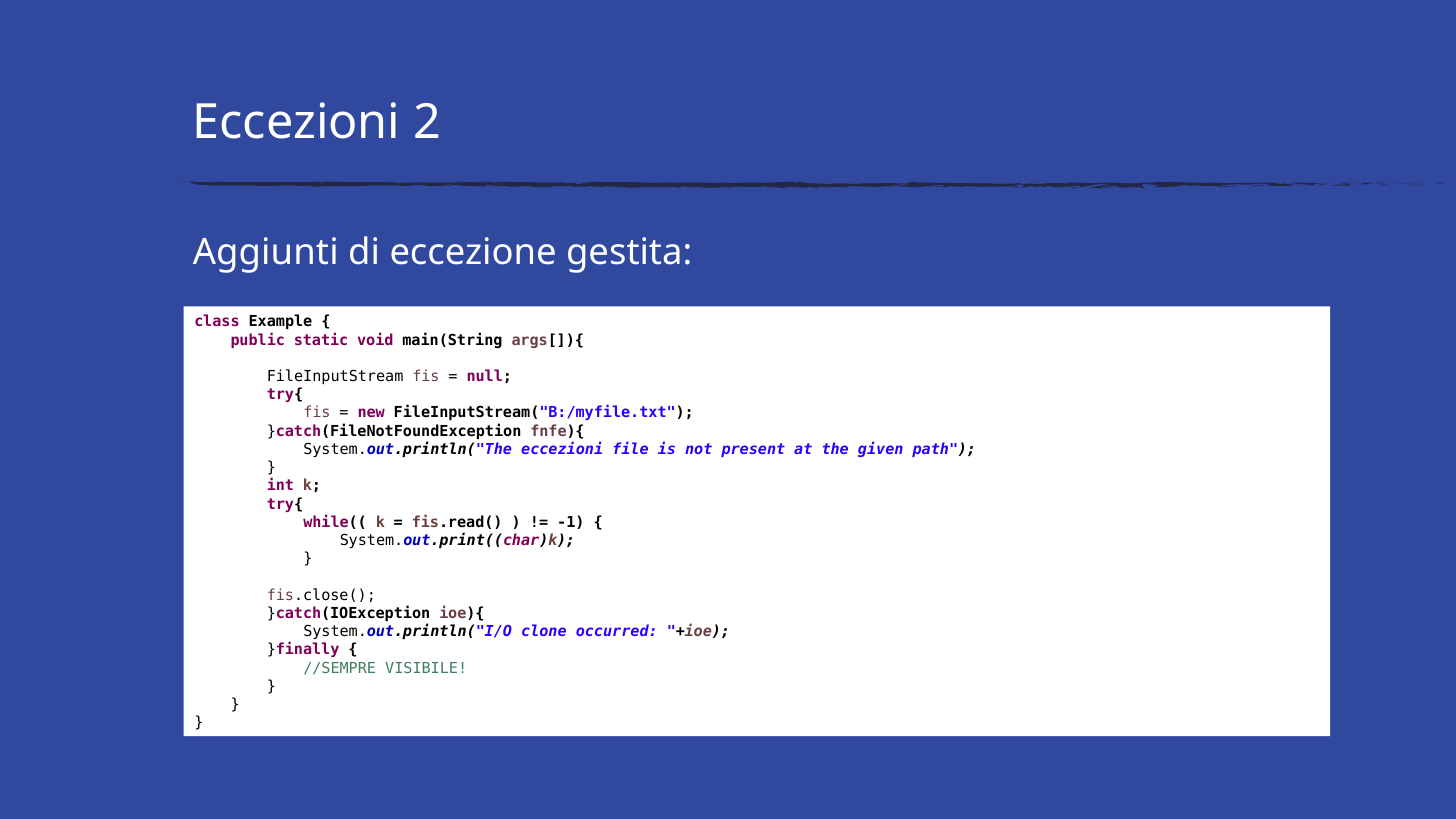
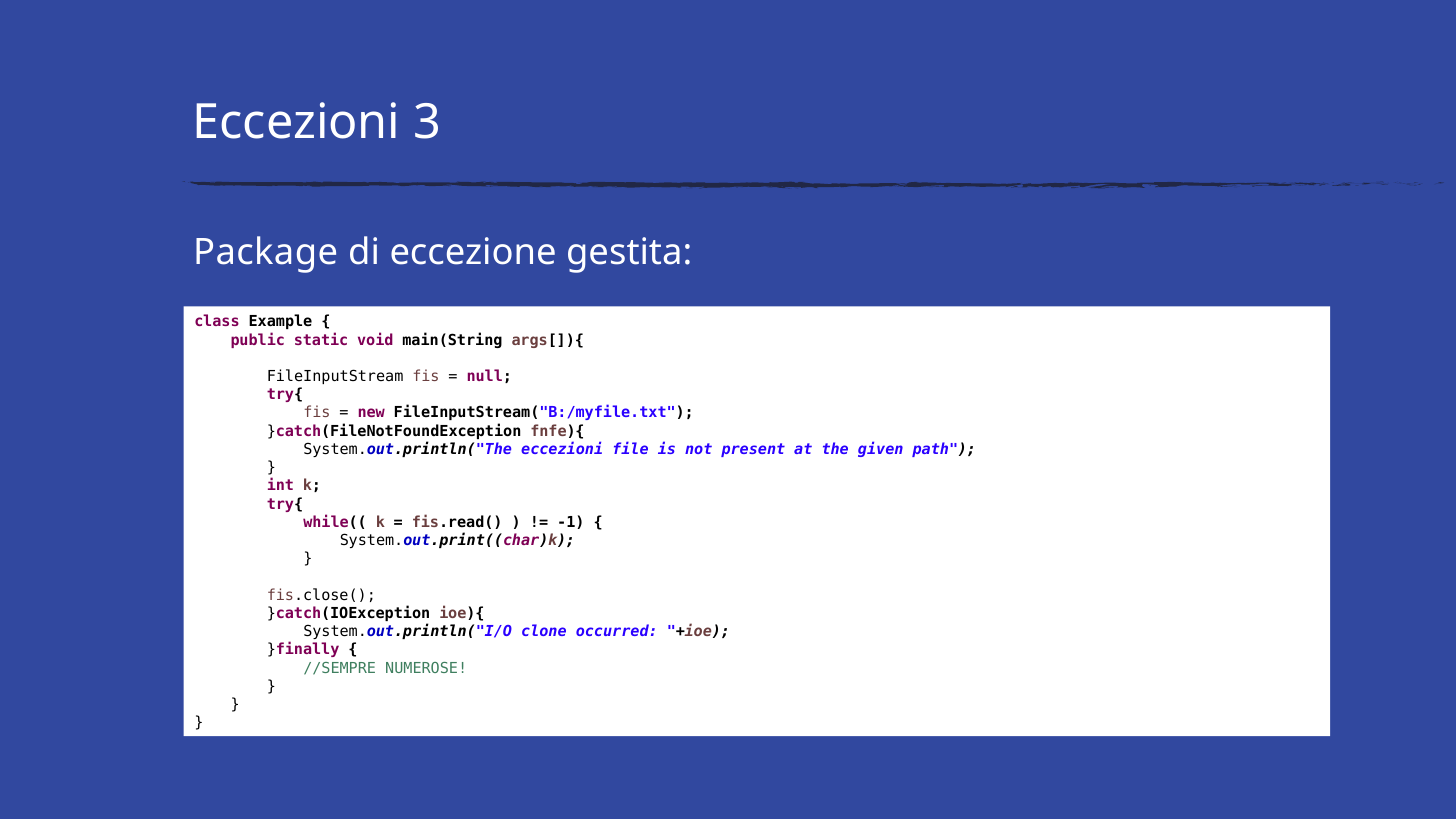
2: 2 -> 3
Aggiunti: Aggiunti -> Package
VISIBILE: VISIBILE -> NUMEROSE
